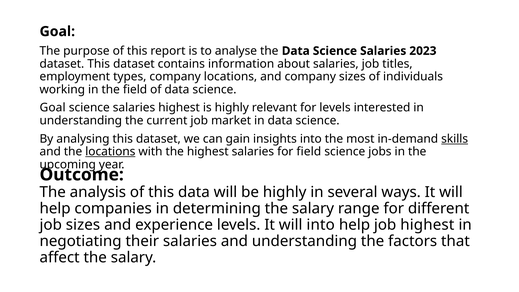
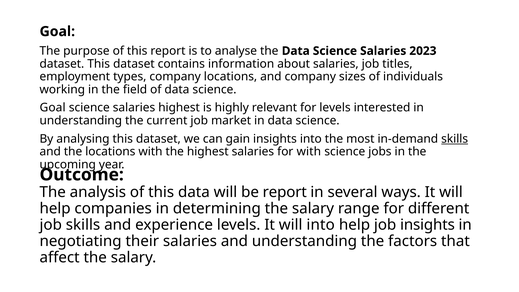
locations at (110, 152) underline: present -> none
for field: field -> with
be highly: highly -> report
job sizes: sizes -> skills
job highest: highest -> insights
